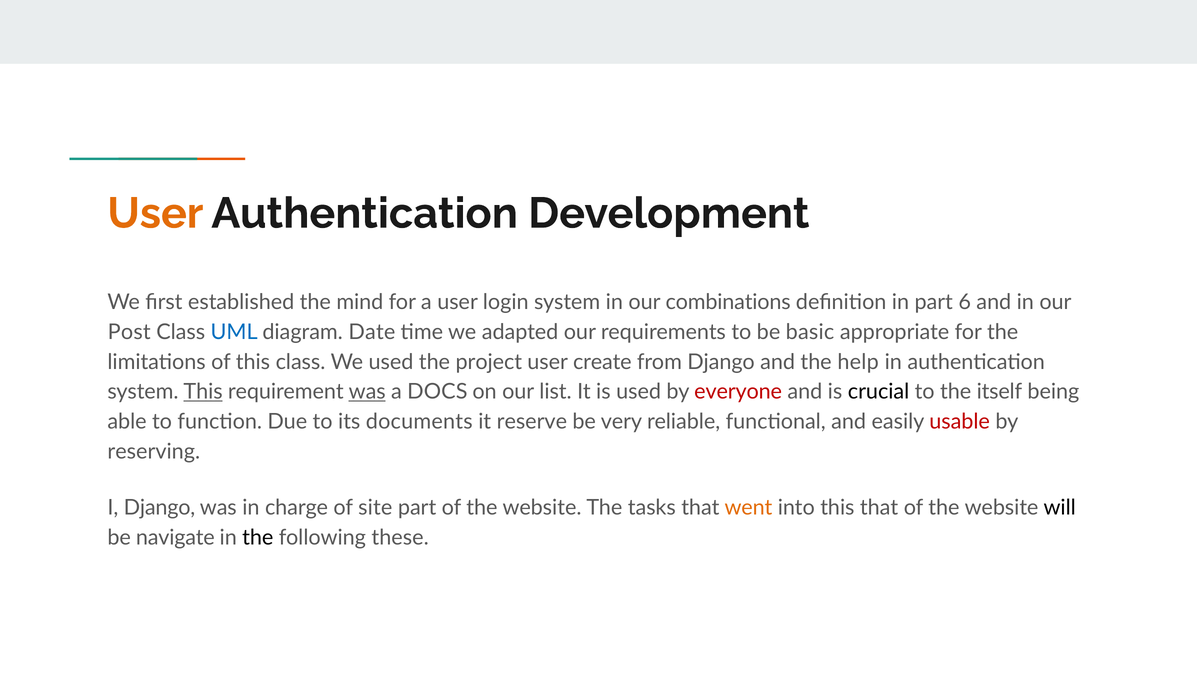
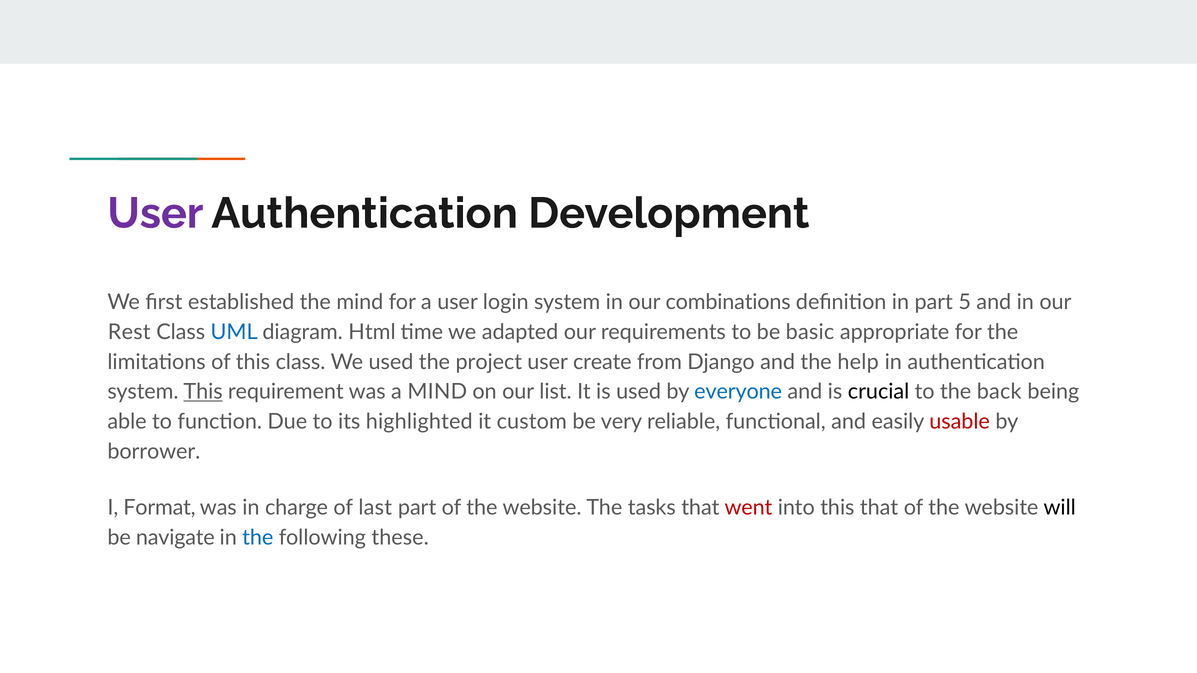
User at (155, 214) colour: orange -> purple
6: 6 -> 5
Post: Post -> Rest
Date: Date -> Html
was at (367, 392) underline: present -> none
a DOCS: DOCS -> MIND
everyone colour: red -> blue
itself: itself -> back
documents: documents -> highlighted
reserve: reserve -> custom
reserving: reserving -> borrower
I Django: Django -> Format
site: site -> last
went colour: orange -> red
the at (258, 538) colour: black -> blue
